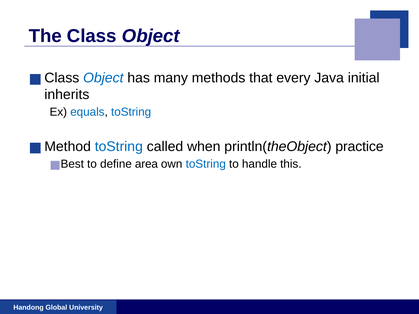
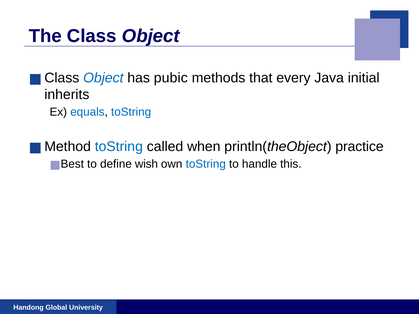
many: many -> pubic
area: area -> wish
